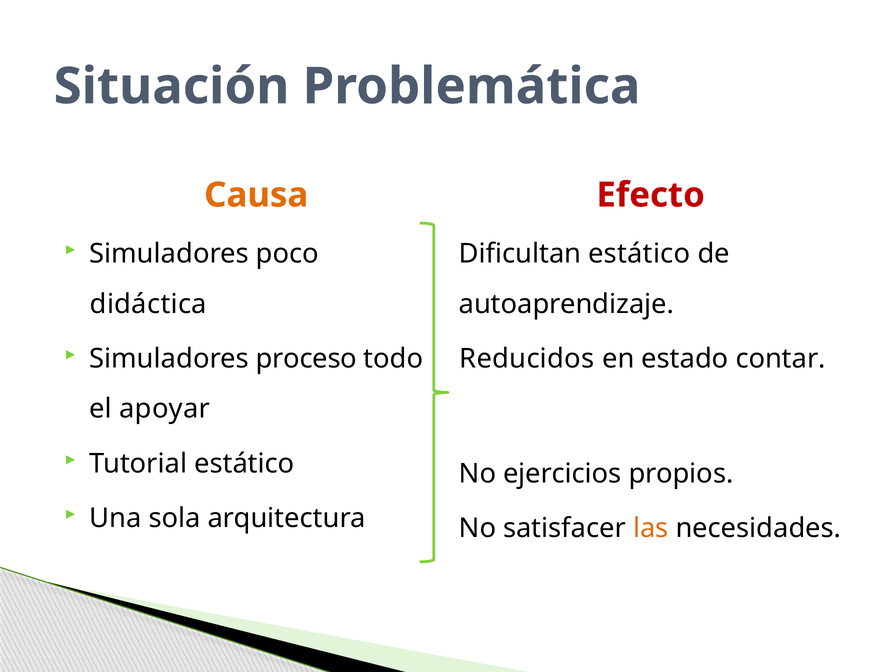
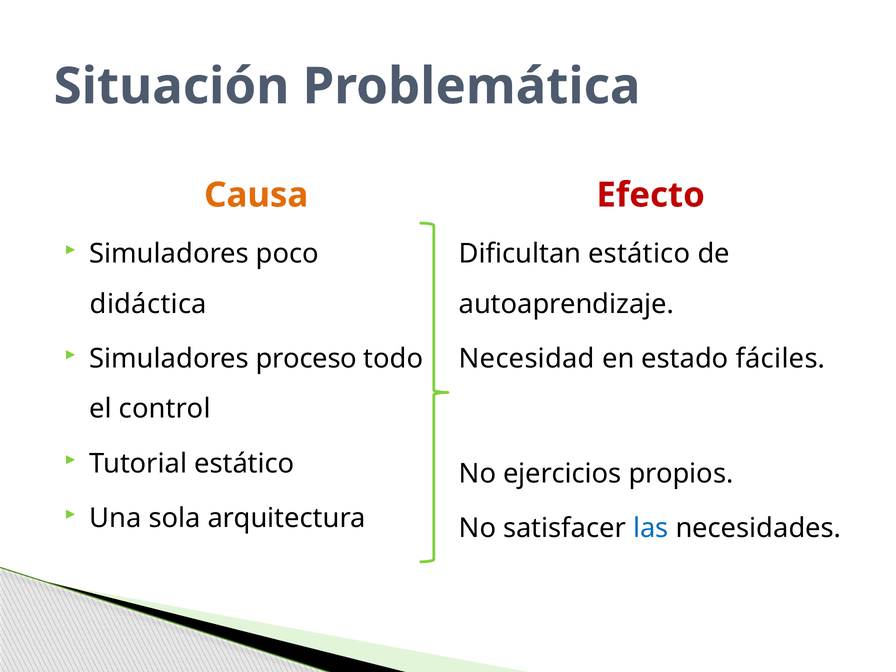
Reducidos: Reducidos -> Necesidad
contar: contar -> fáciles
apoyar: apoyar -> control
las colour: orange -> blue
